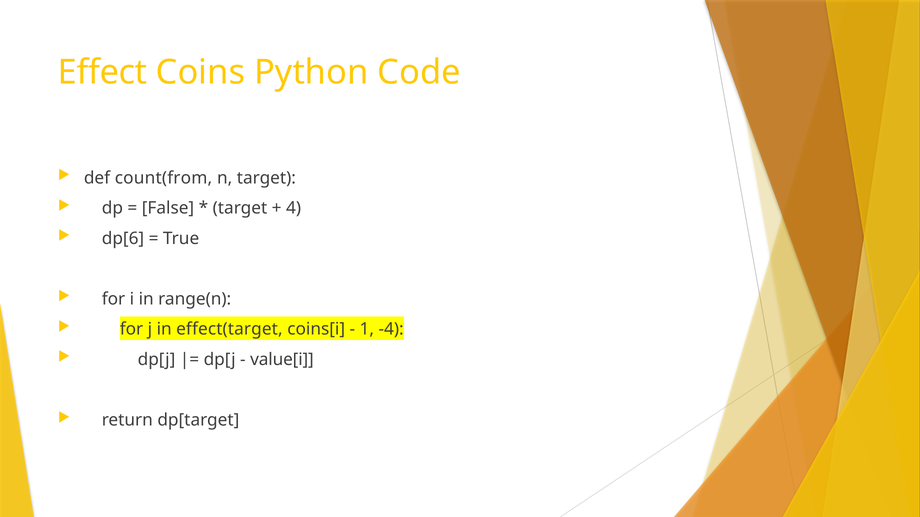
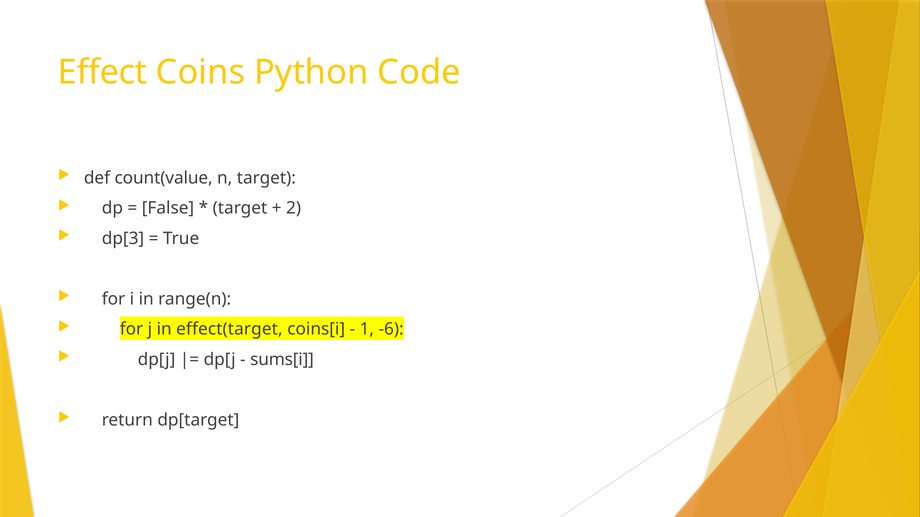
count(from: count(from -> count(value
4: 4 -> 2
dp[6: dp[6 -> dp[3
-4: -4 -> -6
value[i: value[i -> sums[i
